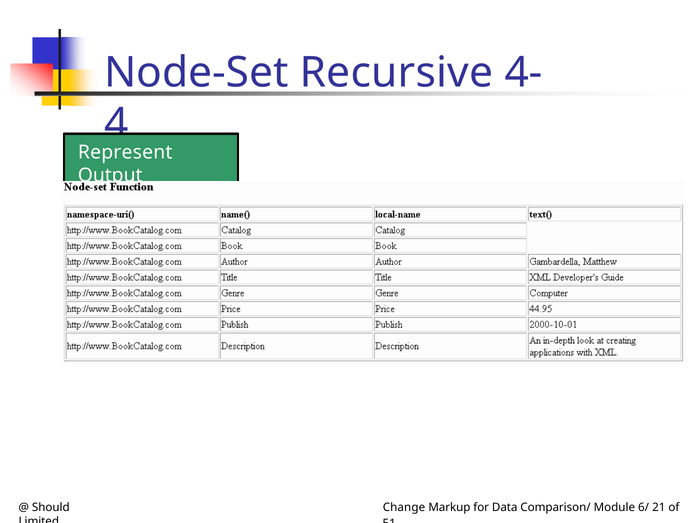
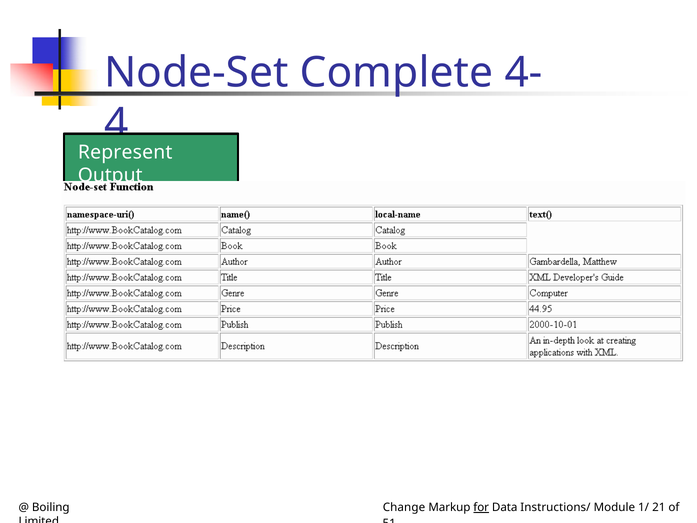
Recursive: Recursive -> Complete
Should: Should -> Boiling
for underline: none -> present
Comparison/: Comparison/ -> Instructions/
6/: 6/ -> 1/
